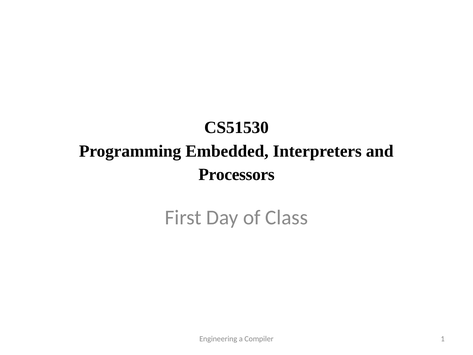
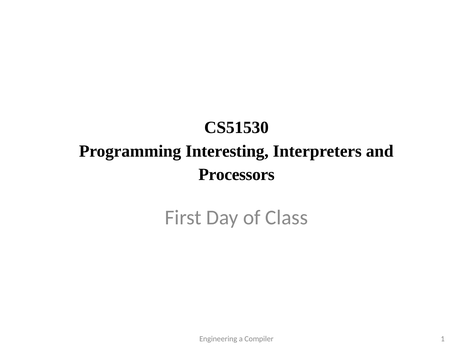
Embedded: Embedded -> Interesting
